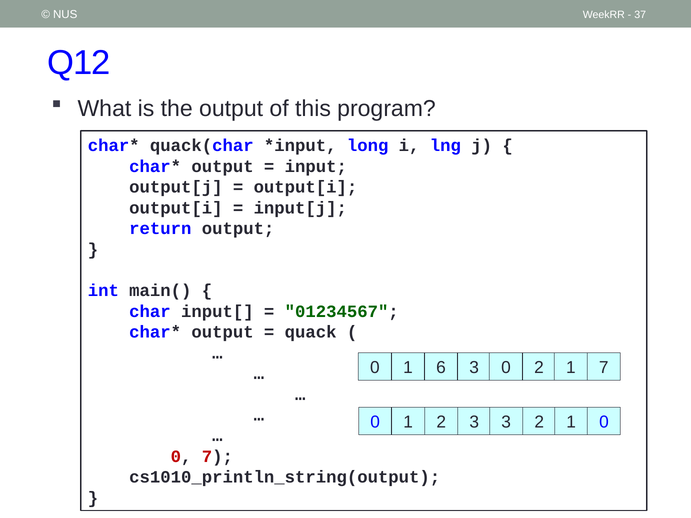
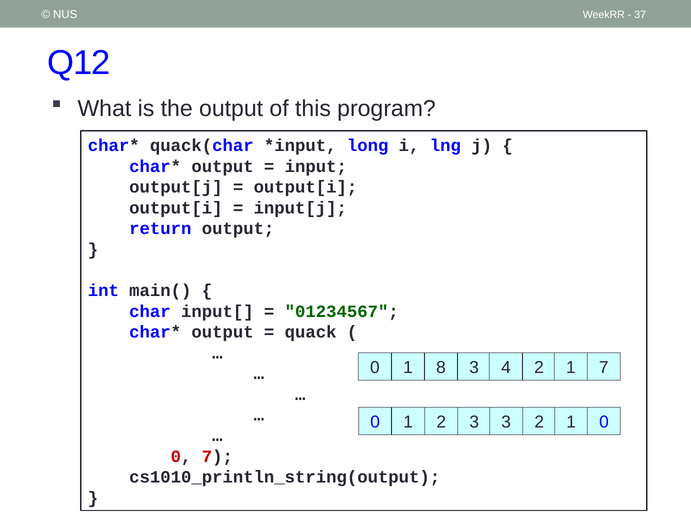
6: 6 -> 8
3 0: 0 -> 4
